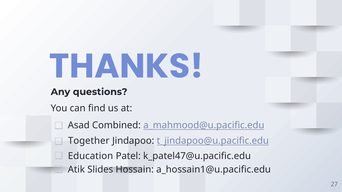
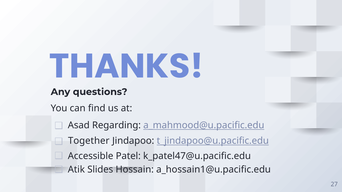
Combined: Combined -> Regarding
Education: Education -> Accessible
